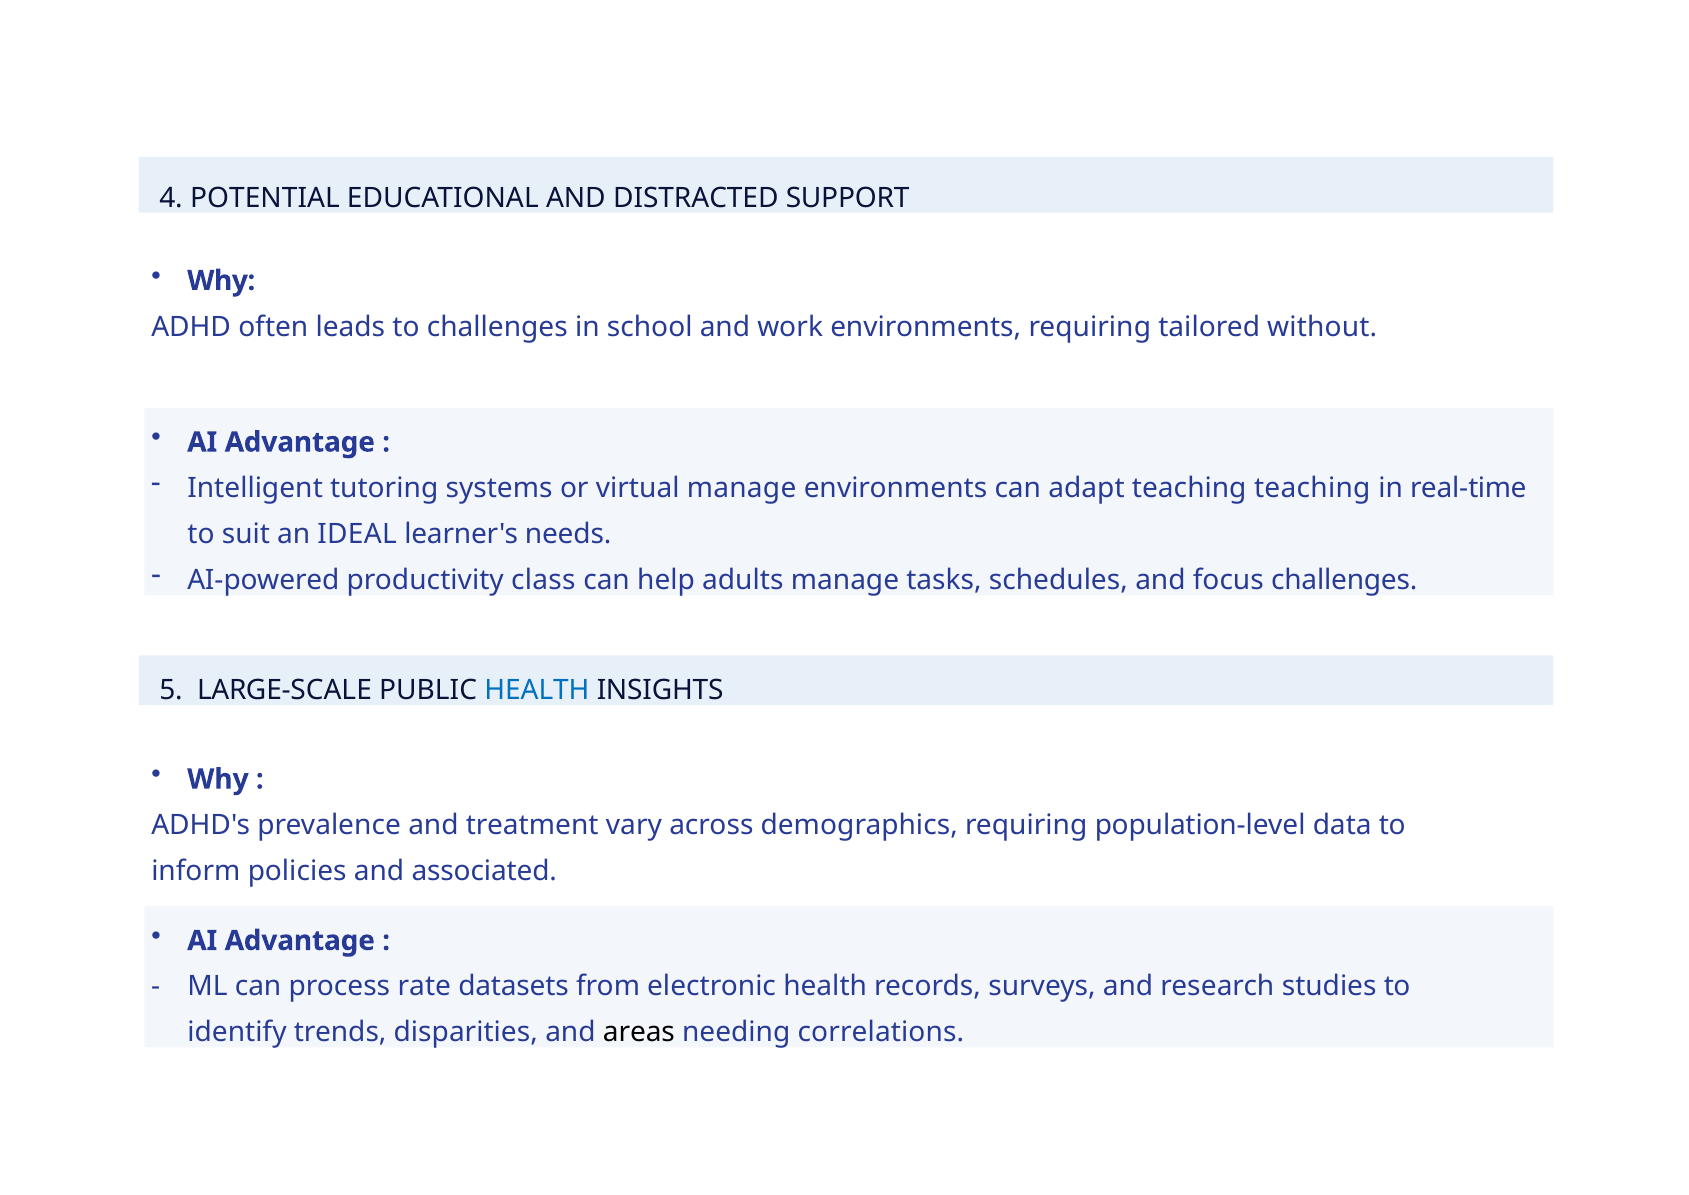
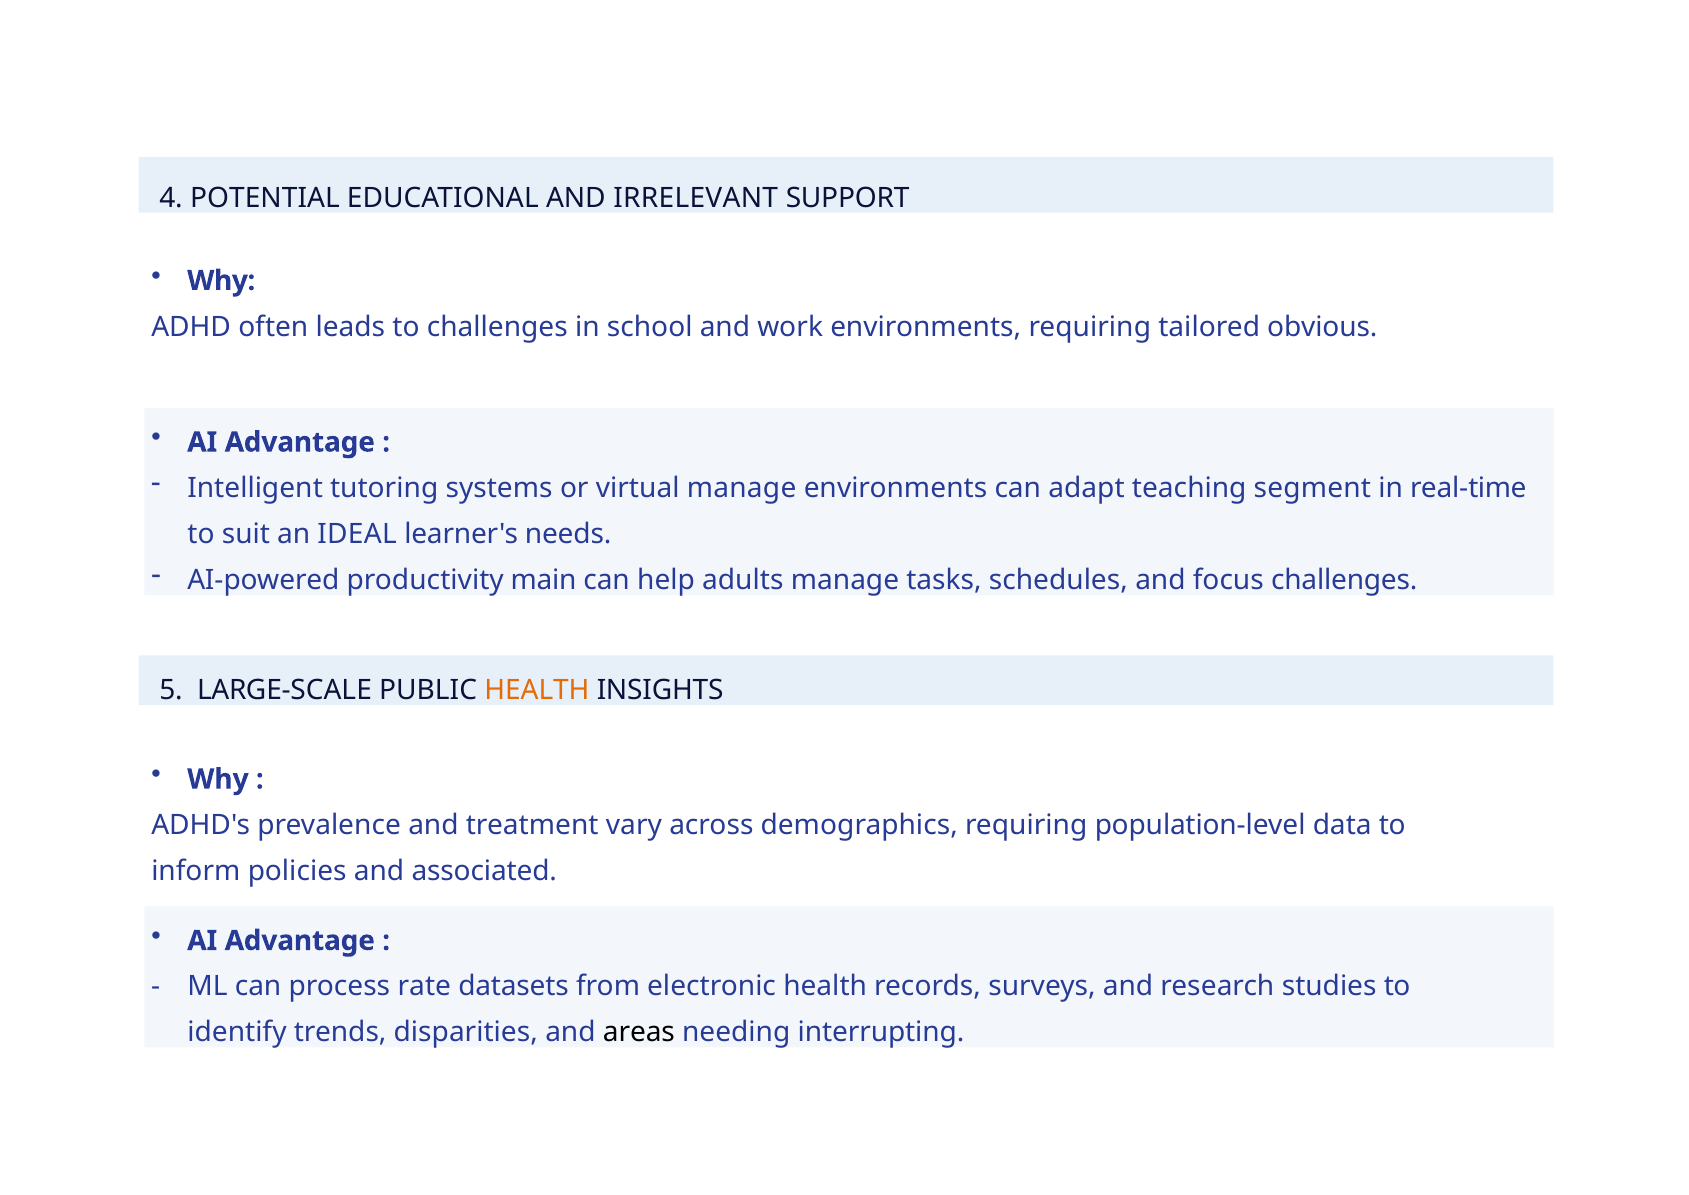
DISTRACTED: DISTRACTED -> IRRELEVANT
without: without -> obvious
teaching teaching: teaching -> segment
class: class -> main
HEALTH at (537, 690) colour: blue -> orange
correlations: correlations -> interrupting
